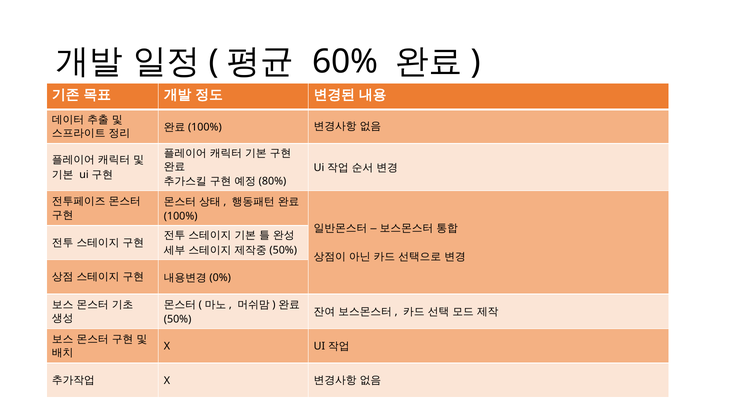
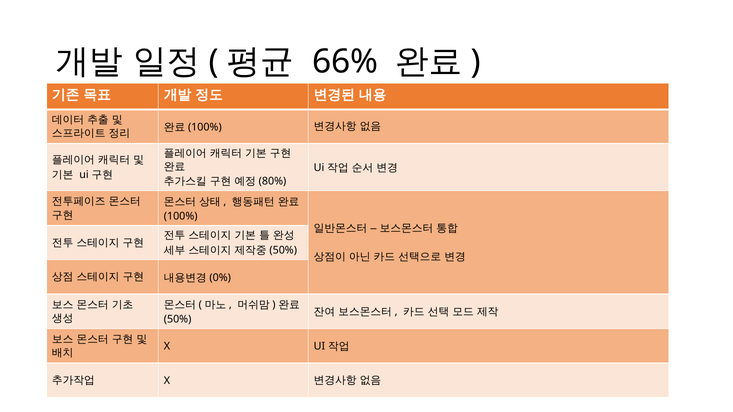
60%: 60% -> 66%
